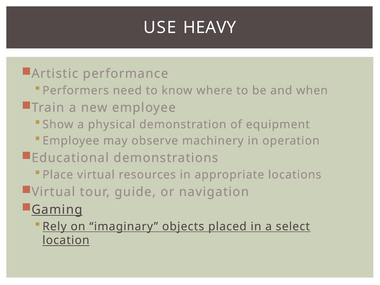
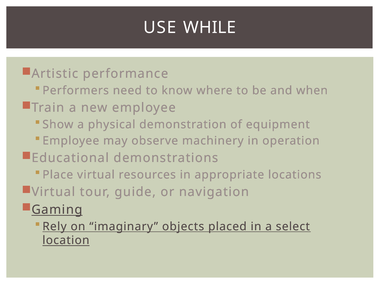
HEAVY: HEAVY -> WHILE
